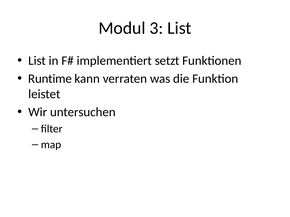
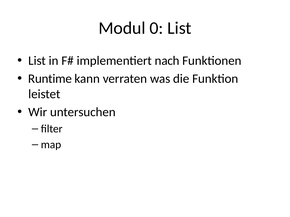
3: 3 -> 0
setzt: setzt -> nach
